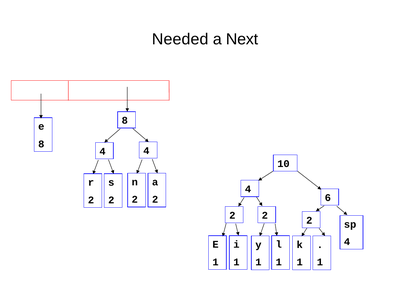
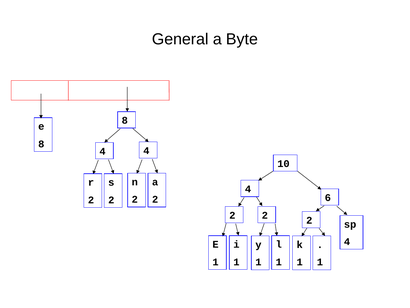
Needed: Needed -> General
Next: Next -> Byte
